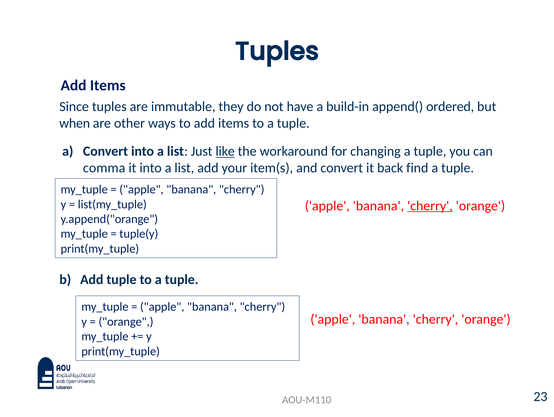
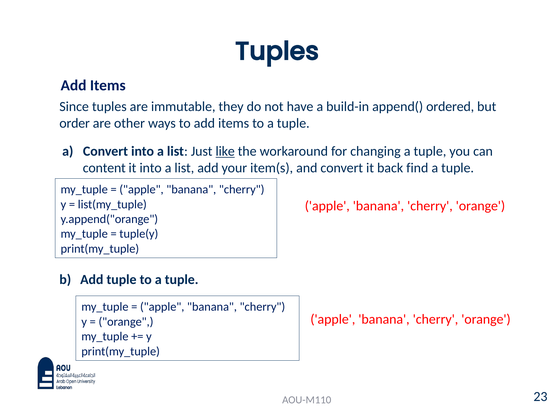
when: when -> order
comma: comma -> content
cherry at (430, 206) underline: present -> none
